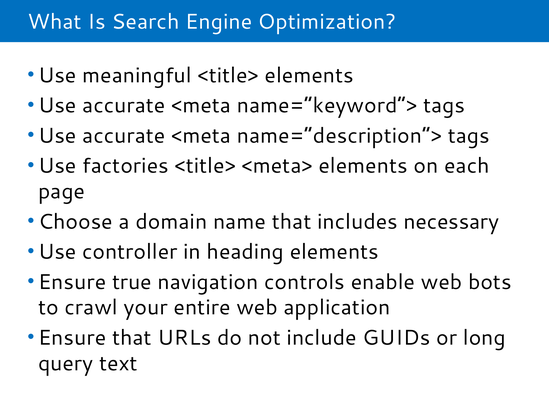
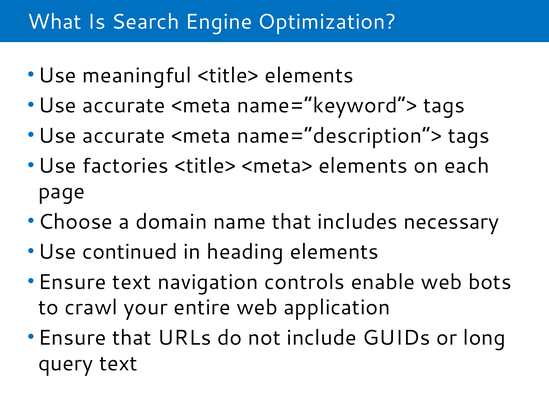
controller: controller -> continued
Ensure true: true -> text
